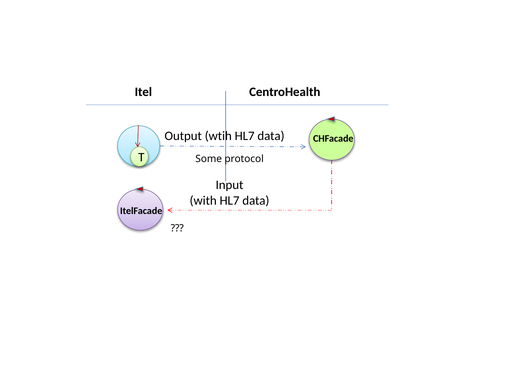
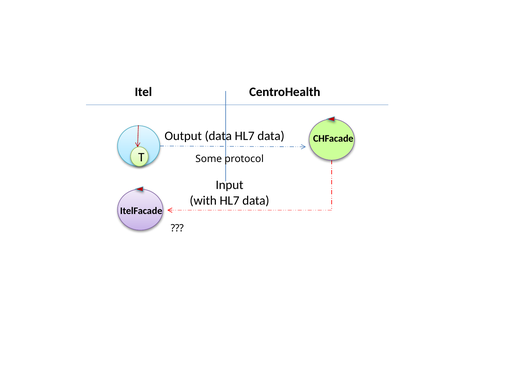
Output wtih: wtih -> data
